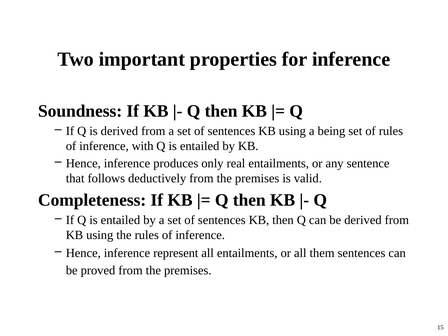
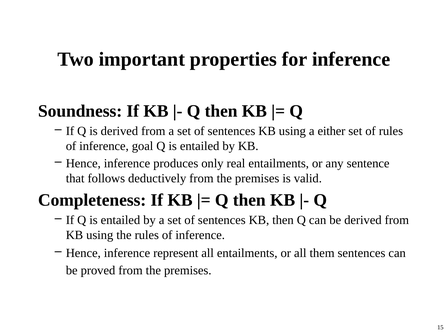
being: being -> either
with: with -> goal
